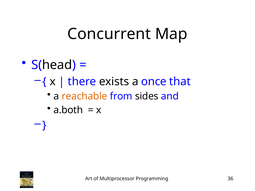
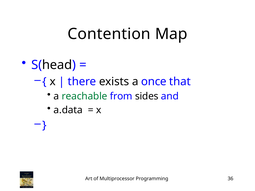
Concurrent: Concurrent -> Contention
reachable colour: orange -> green
a.both: a.both -> a.data
